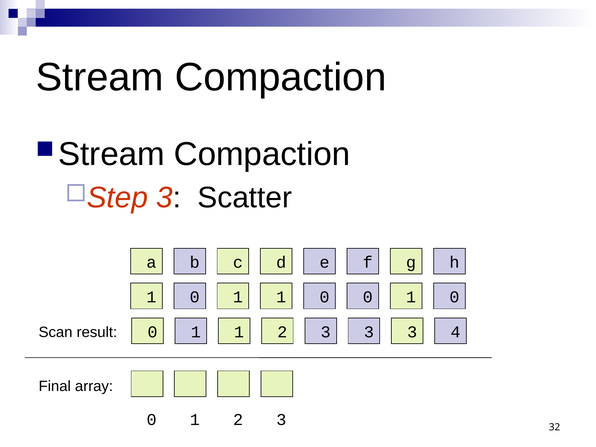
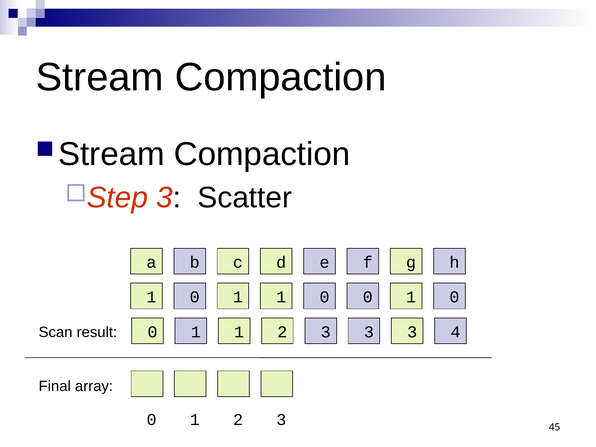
32: 32 -> 45
